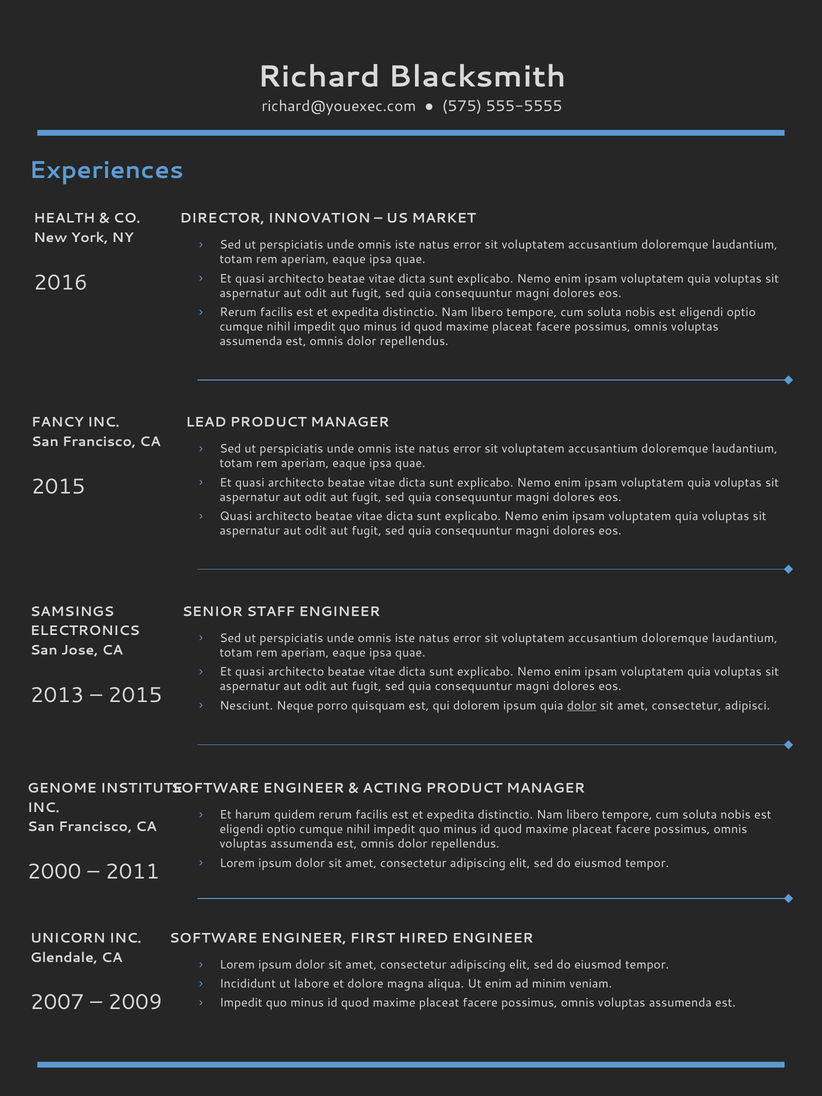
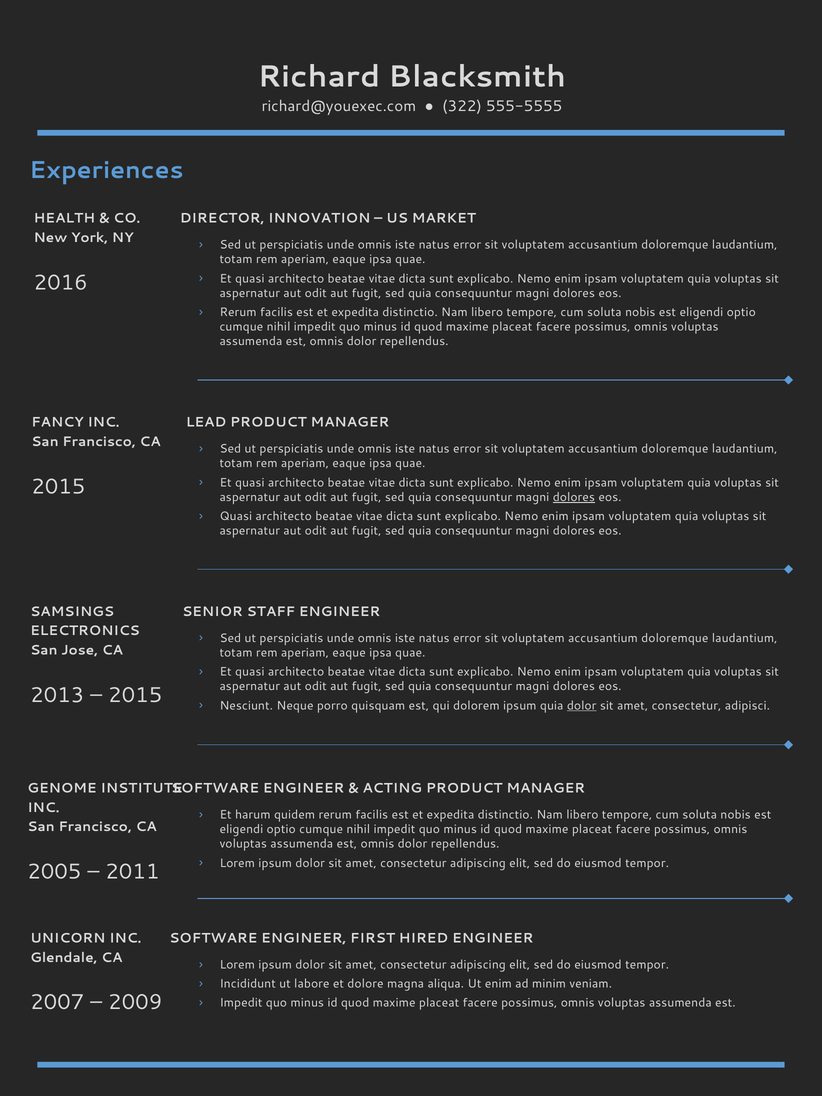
575: 575 -> 322
dolores at (574, 497) underline: none -> present
2000: 2000 -> 2005
